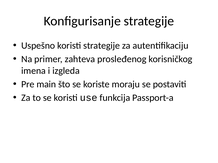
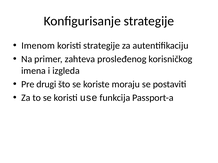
Uspešno: Uspešno -> Imenom
main: main -> drugi
